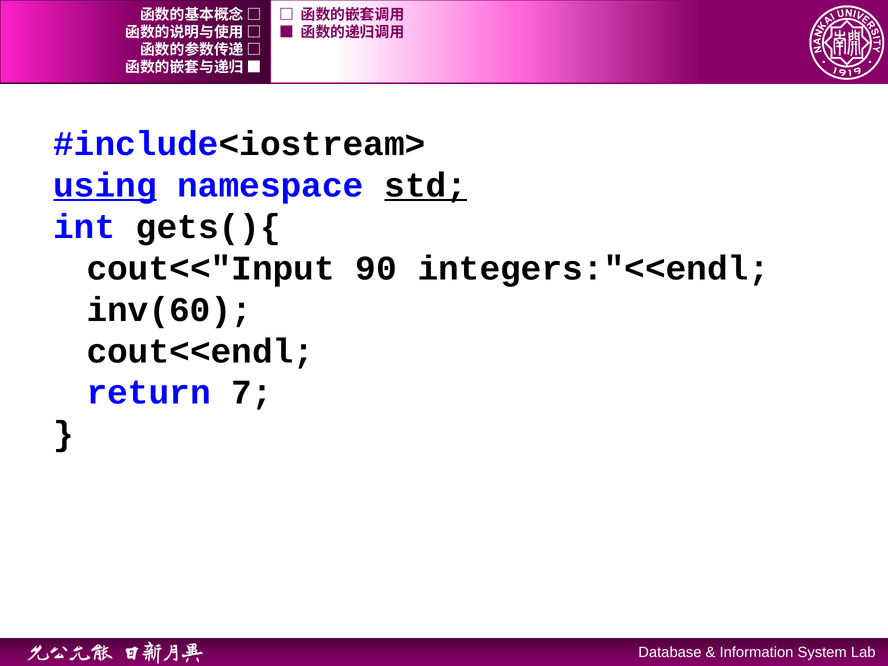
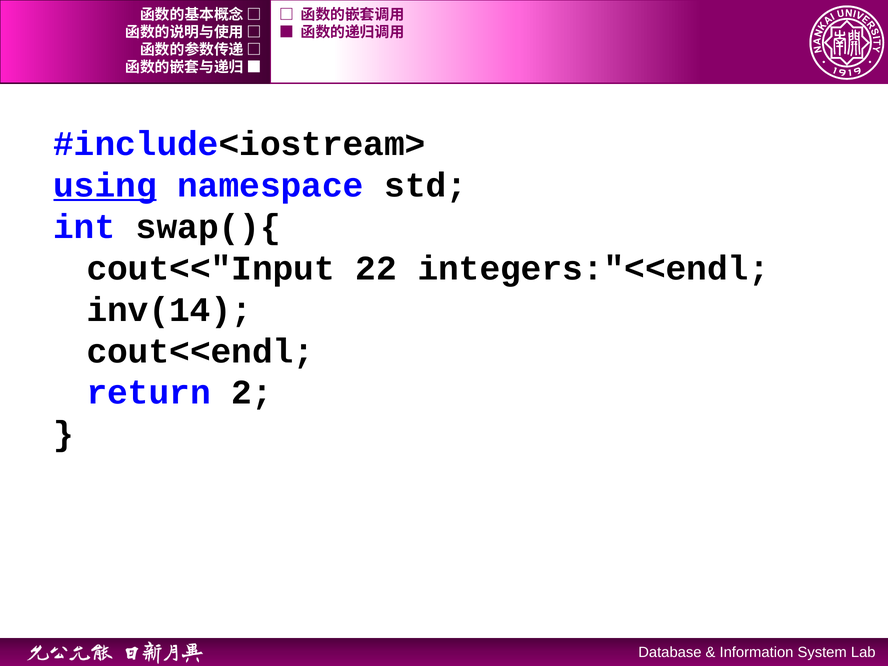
std underline: present -> none
gets(){: gets(){ -> swap(){
90: 90 -> 22
inv(60: inv(60 -> inv(14
7: 7 -> 2
